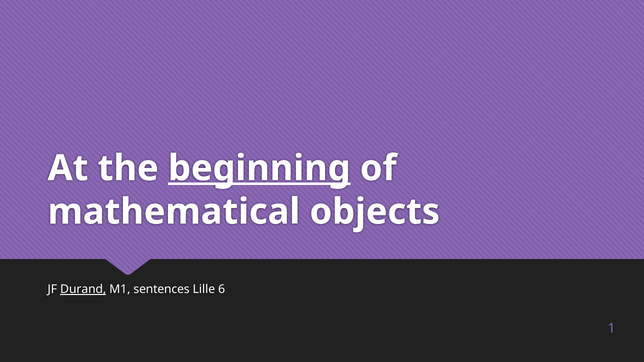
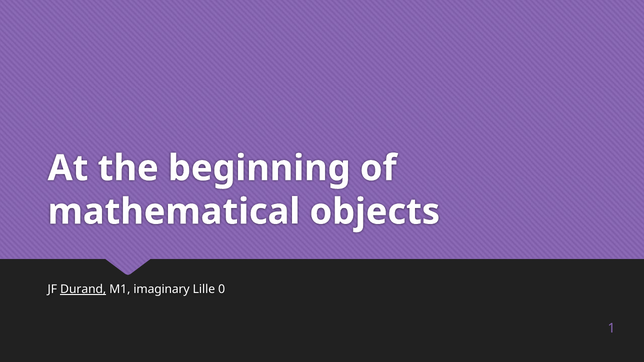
beginning underline: present -> none
sentences: sentences -> imaginary
6: 6 -> 0
